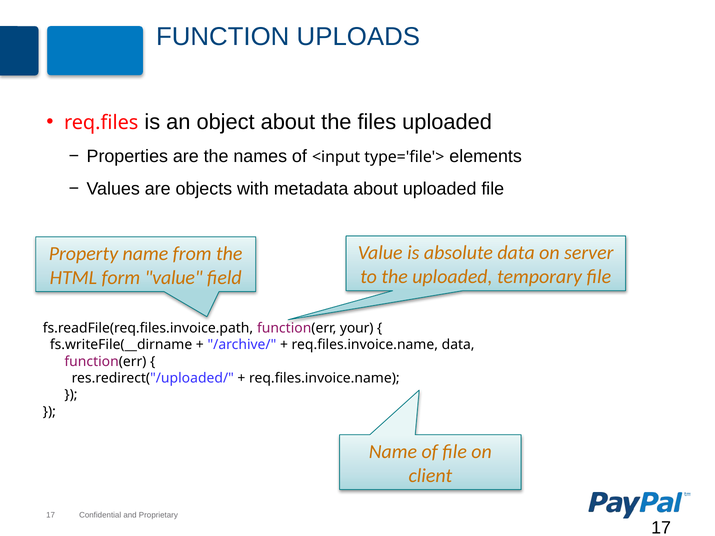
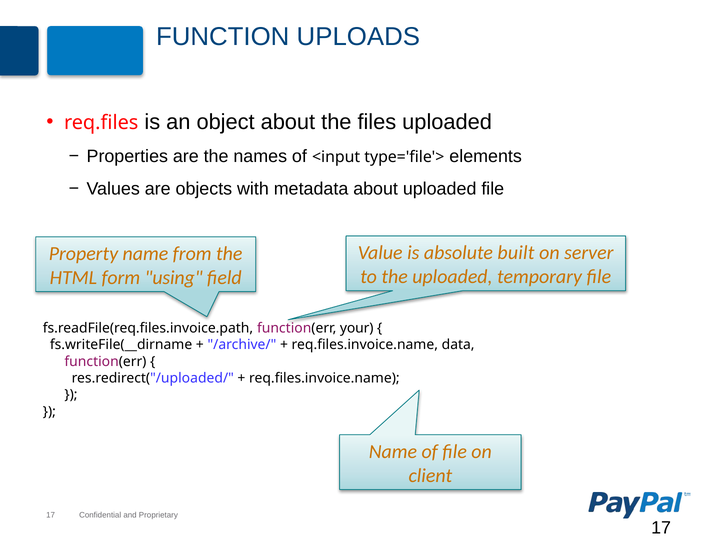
absolute data: data -> built
form value: value -> using
